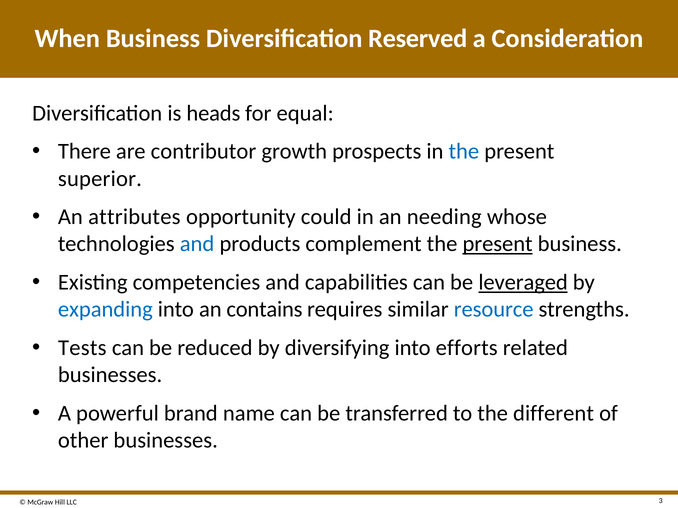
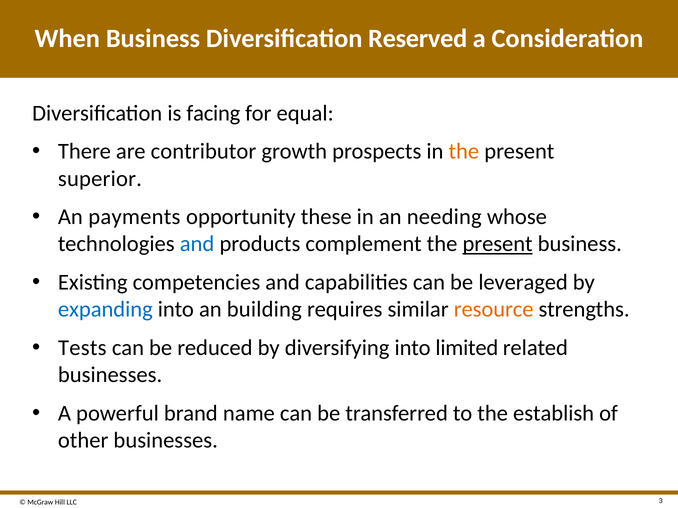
heads: heads -> facing
the at (464, 152) colour: blue -> orange
attributes: attributes -> payments
could: could -> these
leveraged underline: present -> none
contains: contains -> building
resource colour: blue -> orange
efforts: efforts -> limited
different: different -> establish
